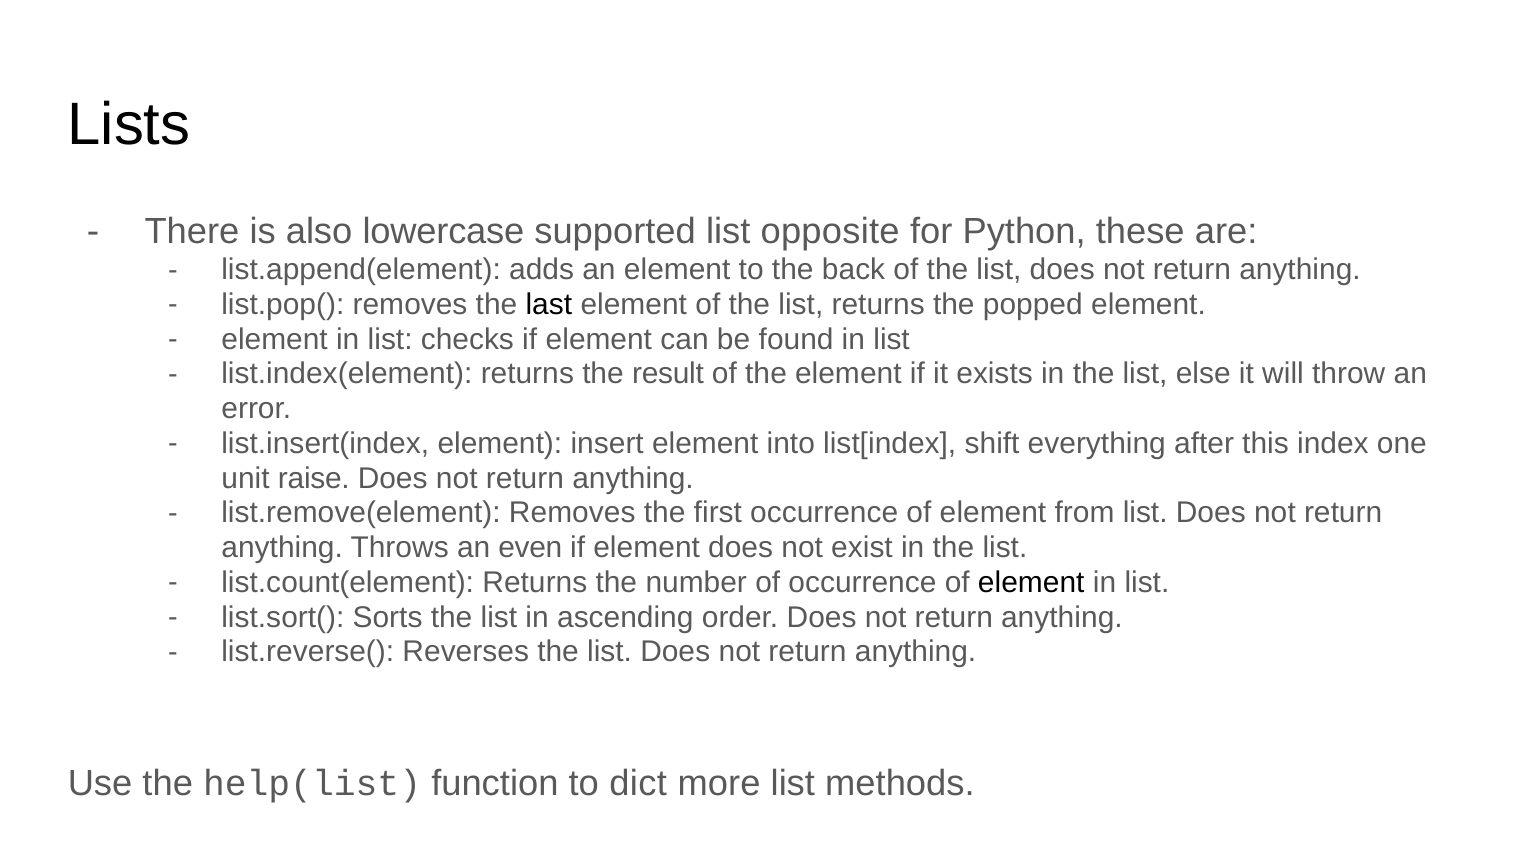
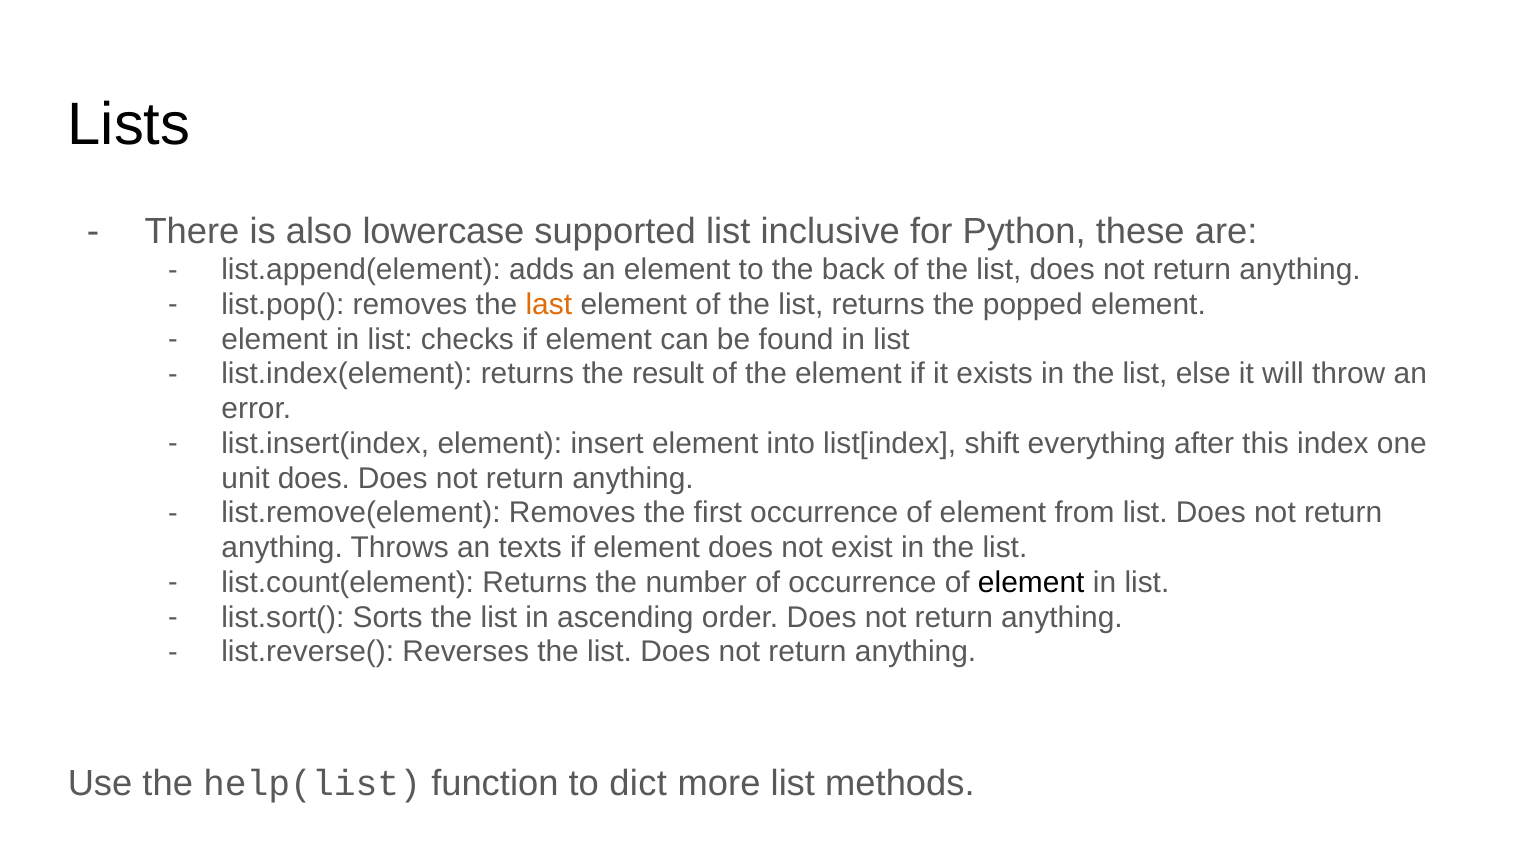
opposite: opposite -> inclusive
last colour: black -> orange
unit raise: raise -> does
even: even -> texts
